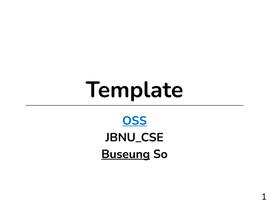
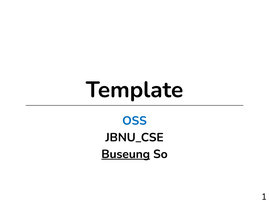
OSS underline: present -> none
